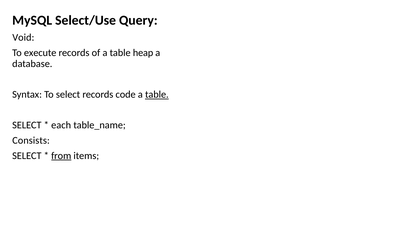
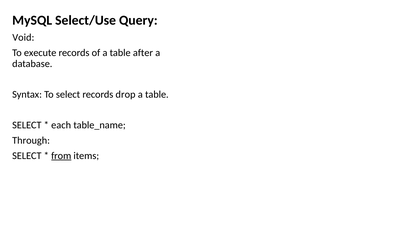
heap: heap -> after
code: code -> drop
table at (157, 94) underline: present -> none
Consists: Consists -> Through
